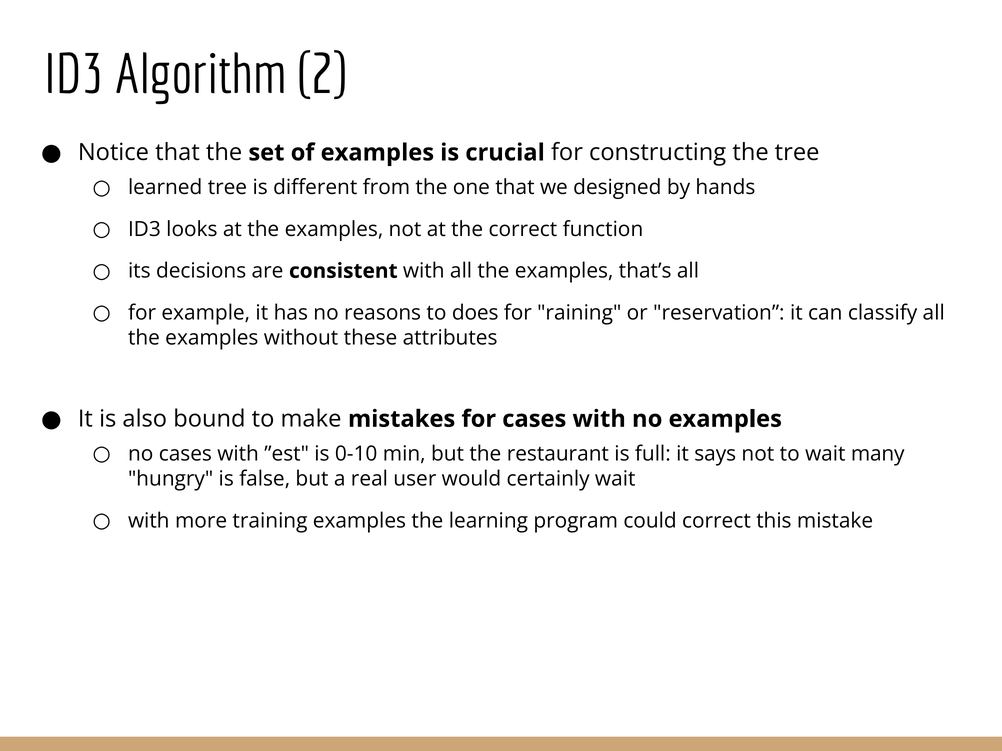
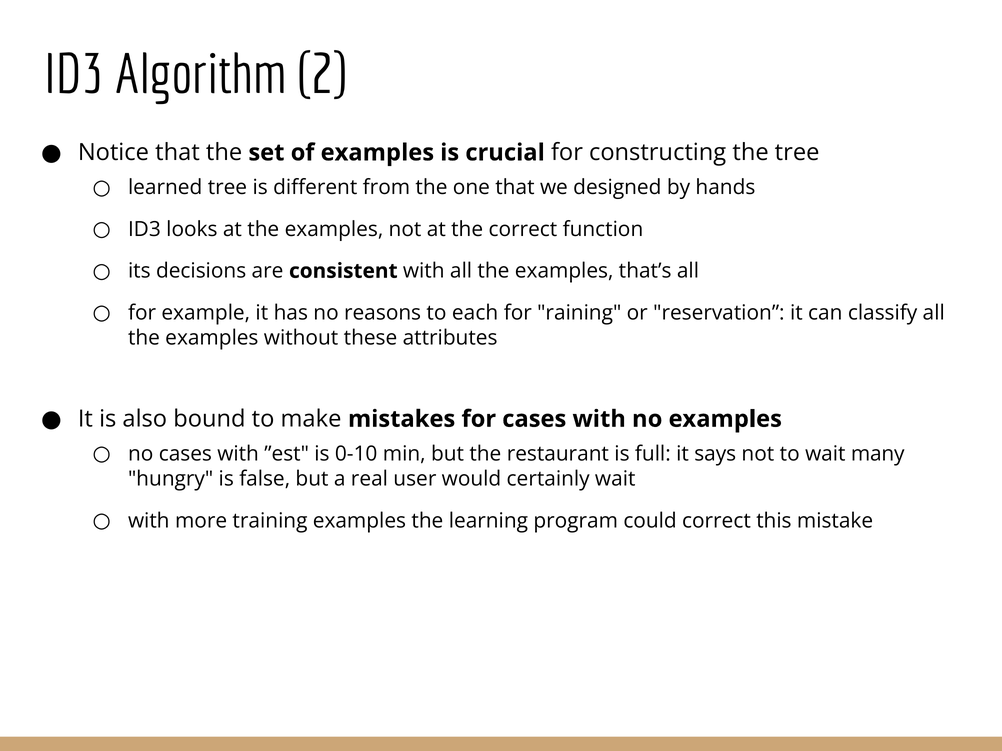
does: does -> each
